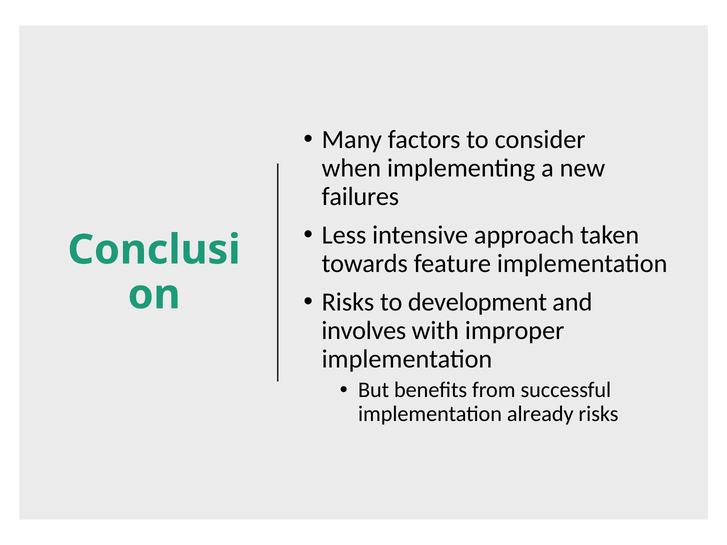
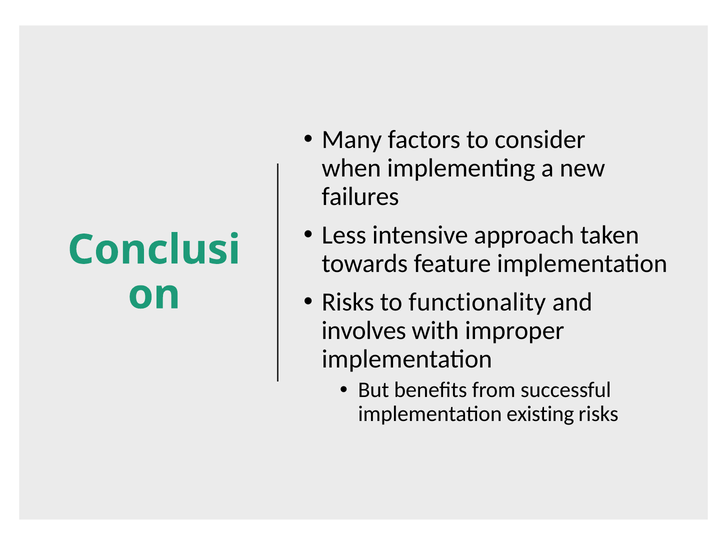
development: development -> functionality
already: already -> existing
